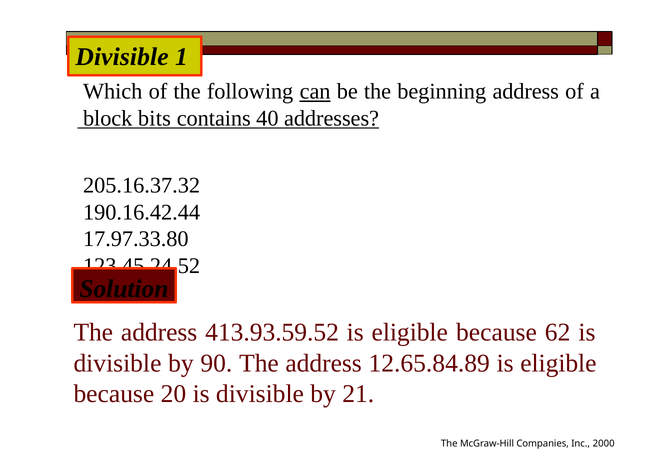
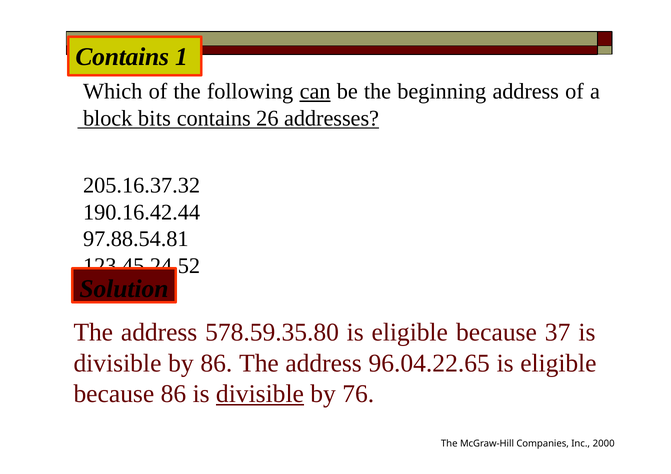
Divisible at (122, 57): Divisible -> Contains
40: 40 -> 26
17.97.33.80: 17.97.33.80 -> 97.88.54.81
413.93.59.52: 413.93.59.52 -> 578.59.35.80
62: 62 -> 37
by 90: 90 -> 86
12.65.84.89: 12.65.84.89 -> 96.04.22.65
because 20: 20 -> 86
divisible at (260, 394) underline: none -> present
21: 21 -> 76
